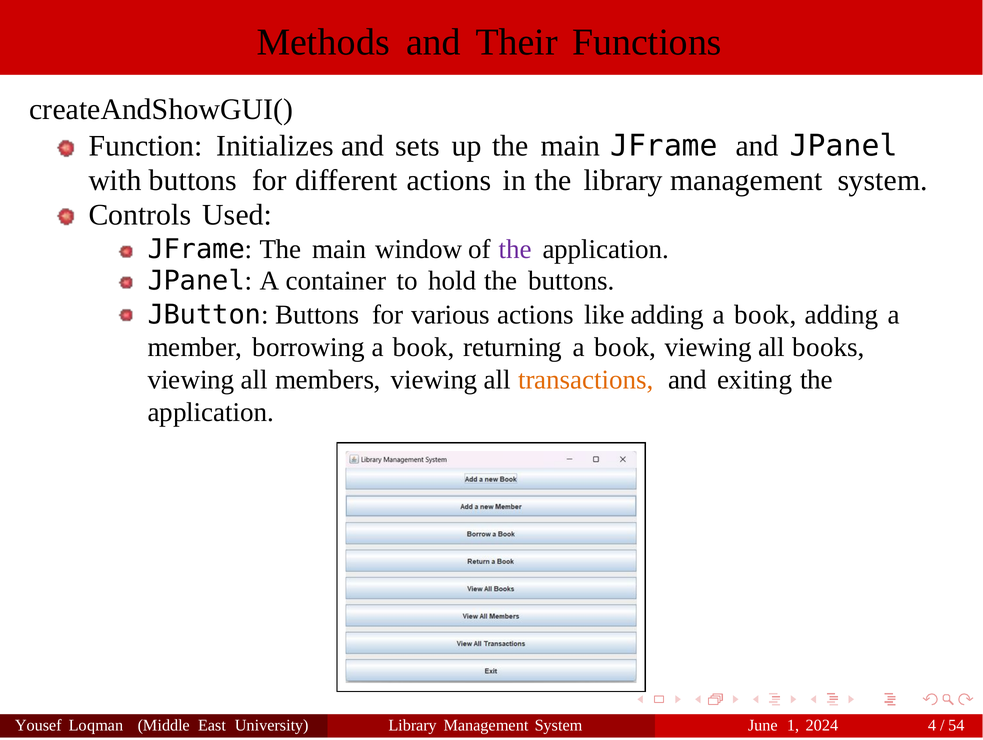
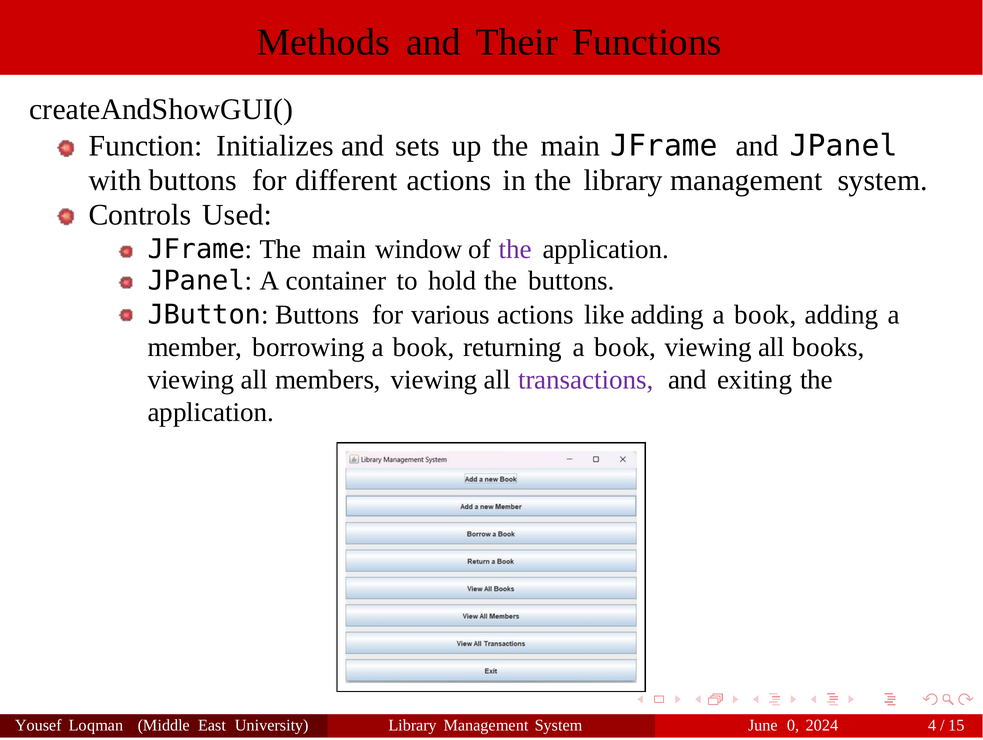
transactions colour: orange -> purple
1: 1 -> 0
54: 54 -> 15
